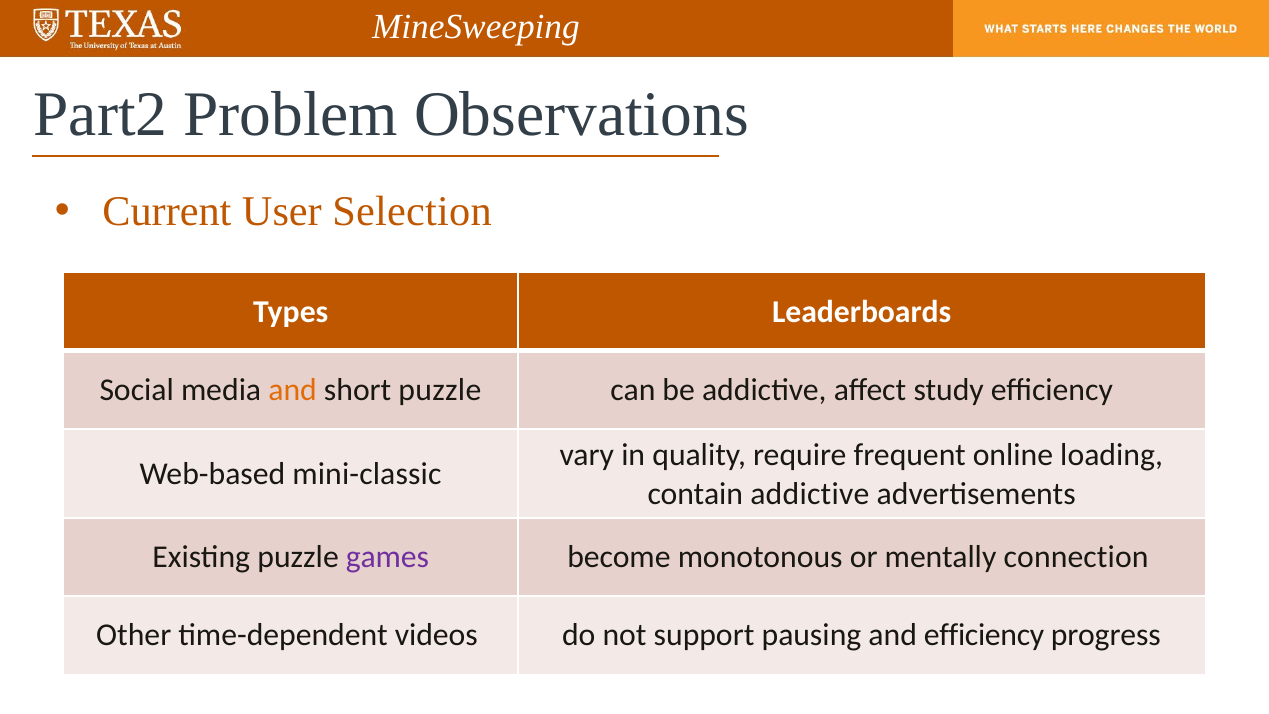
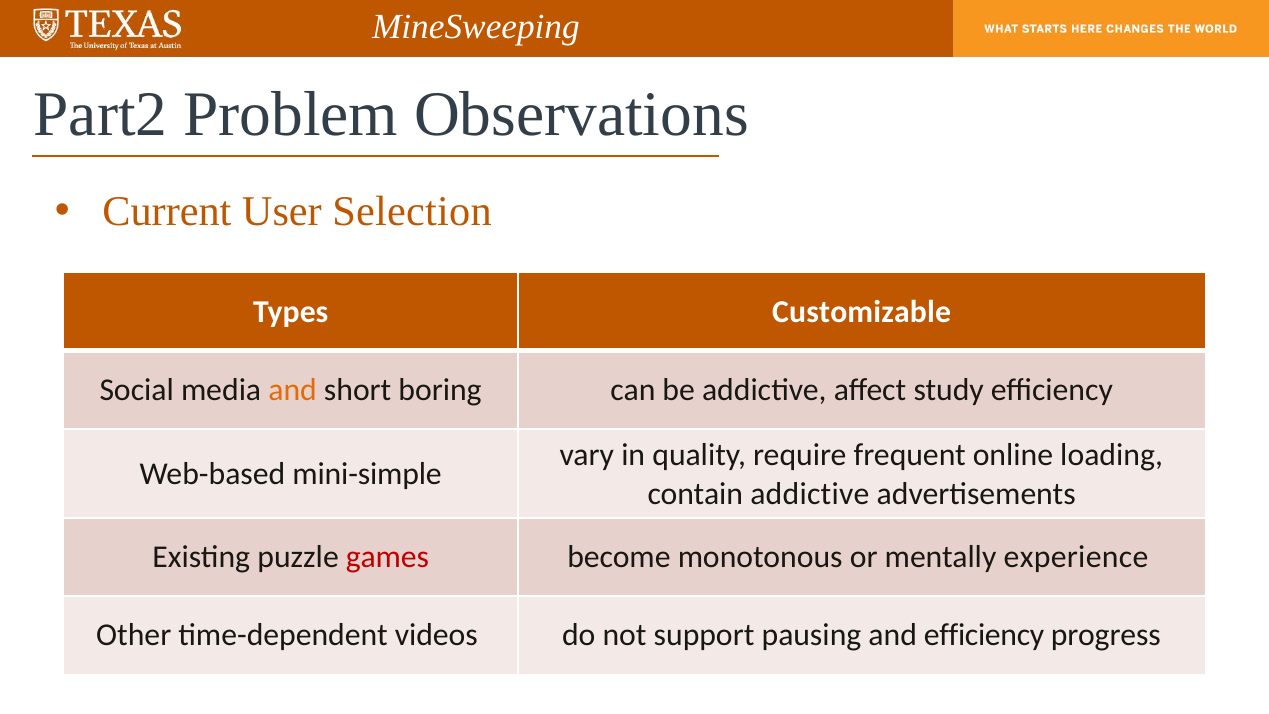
Leaderboards: Leaderboards -> Customizable
short puzzle: puzzle -> boring
mini-classic: mini-classic -> mini-simple
games colour: purple -> red
connection: connection -> experience
